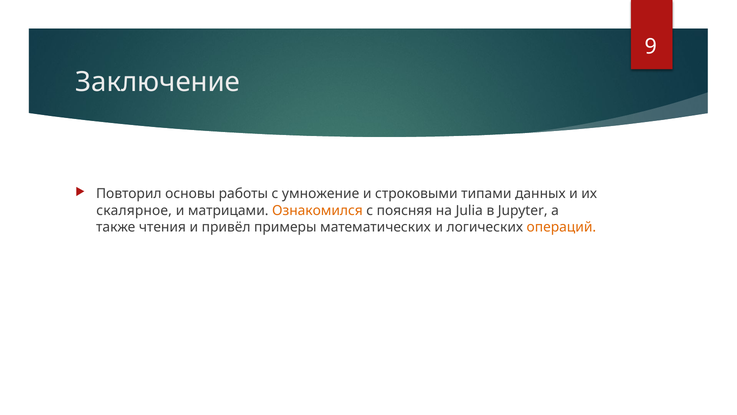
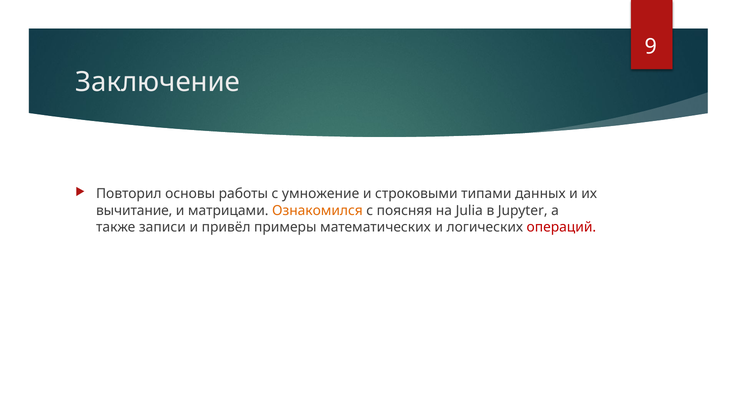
скалярное: скалярное -> вычитание
чтения: чтения -> записи
операций colour: orange -> red
